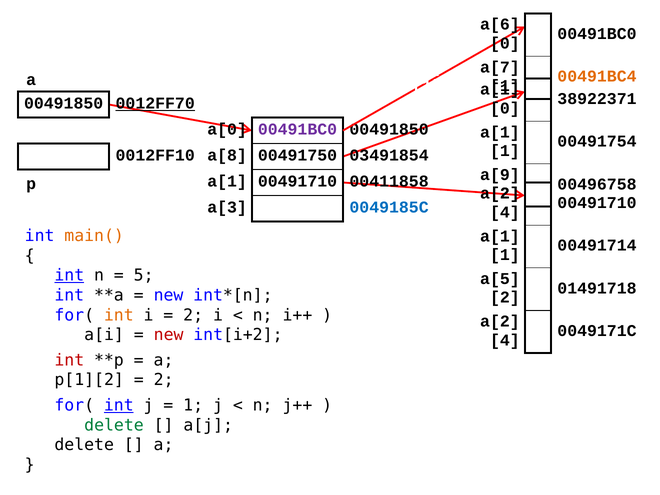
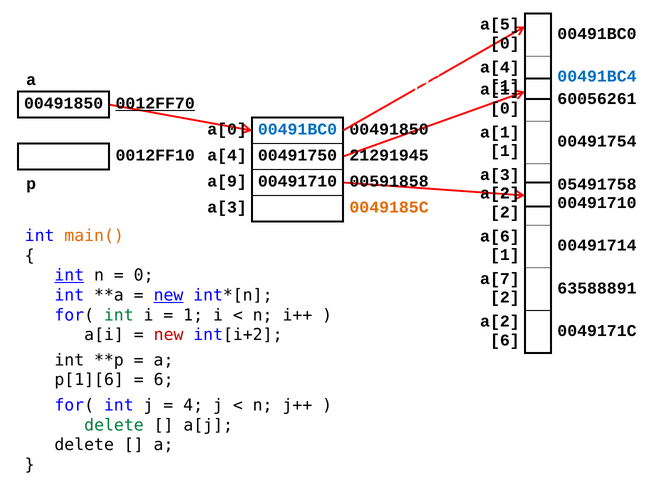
a[6: a[6 -> a[5
a[7 at (500, 67): a[7 -> a[4
00491BC4 colour: orange -> blue
38922371: 38922371 -> 60056261
00491BC0 at (297, 129) colour: purple -> blue
a[8 at (227, 155): a[8 -> a[4
03491854: 03491854 -> 21291945
a[9 at (500, 175): a[9 -> a[3
p[2 a[1: a[1 -> a[9
00411858: 00411858 -> 00591858
00496758: 00496758 -> 05491758
0049185C colour: blue -> orange
4 at (505, 212): 4 -> 2
a[1 at (500, 236): a[1 -> a[6
5 at (144, 275): 5 -> 0
a[5: a[5 -> a[7
01491718: 01491718 -> 63588891
new at (169, 295) underline: none -> present
int at (119, 315) colour: orange -> green
2 at (193, 315): 2 -> 1
4 at (505, 340): 4 -> 6
int at (69, 360) colour: red -> black
p[1][2: p[1][2 -> p[1][6
2 at (164, 380): 2 -> 6
int at (119, 405) underline: present -> none
1 at (193, 405): 1 -> 4
